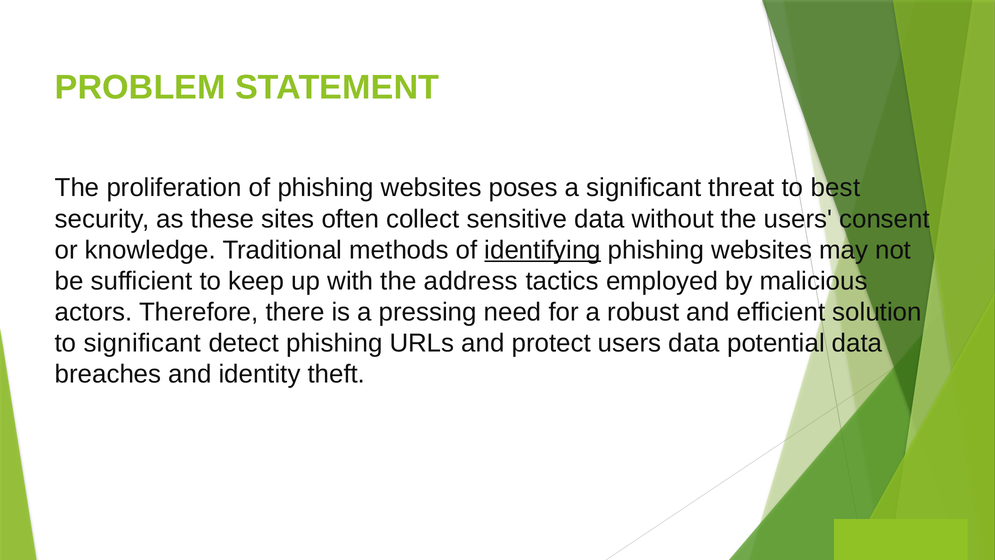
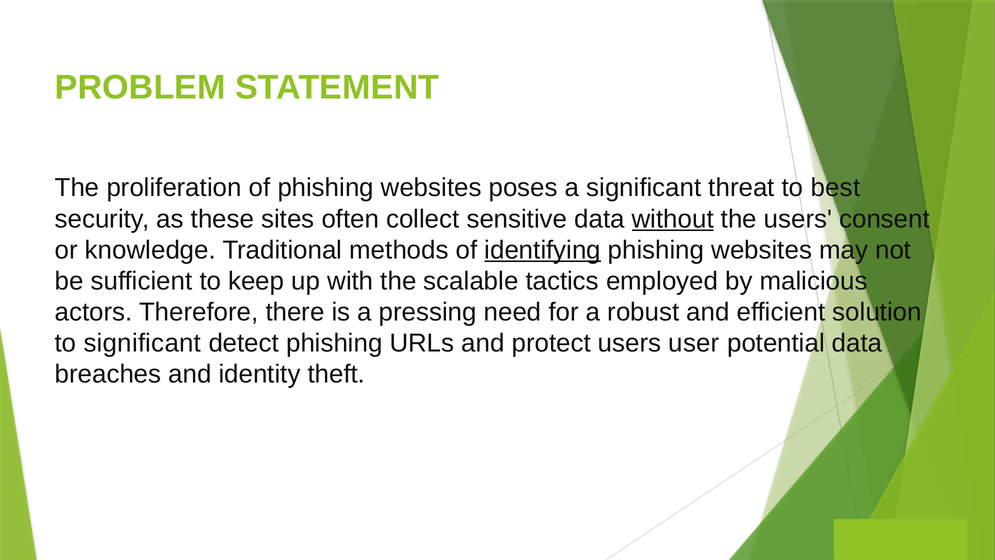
without underline: none -> present
address: address -> scalable
users data: data -> user
